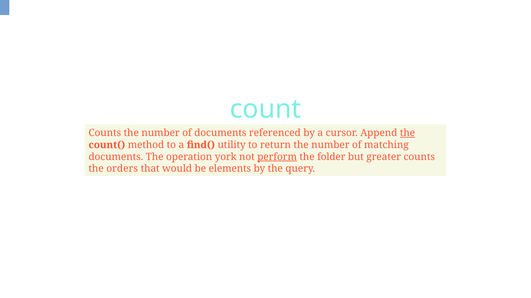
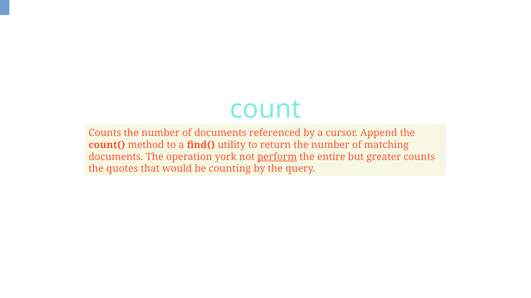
the at (408, 133) underline: present -> none
folder: folder -> entire
orders: orders -> quotes
elements: elements -> counting
